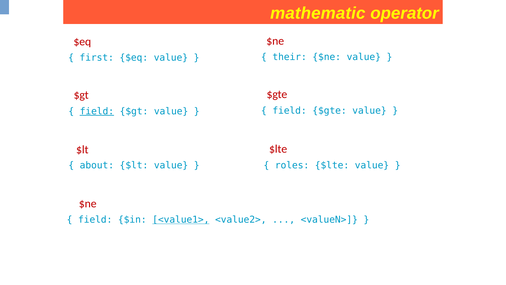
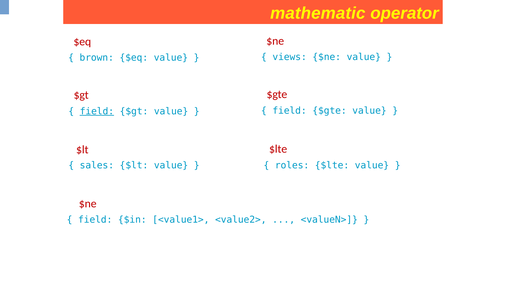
their: their -> views
first: first -> brown
about: about -> sales
<value1> underline: present -> none
